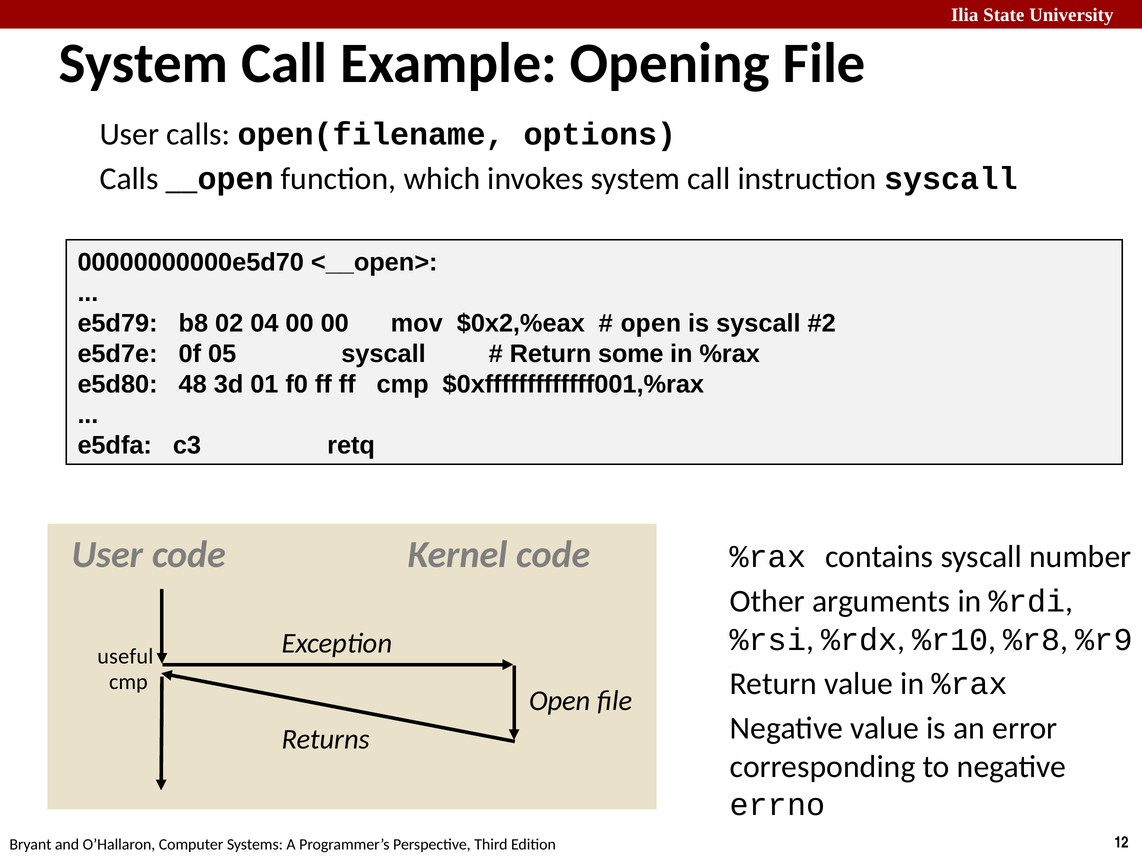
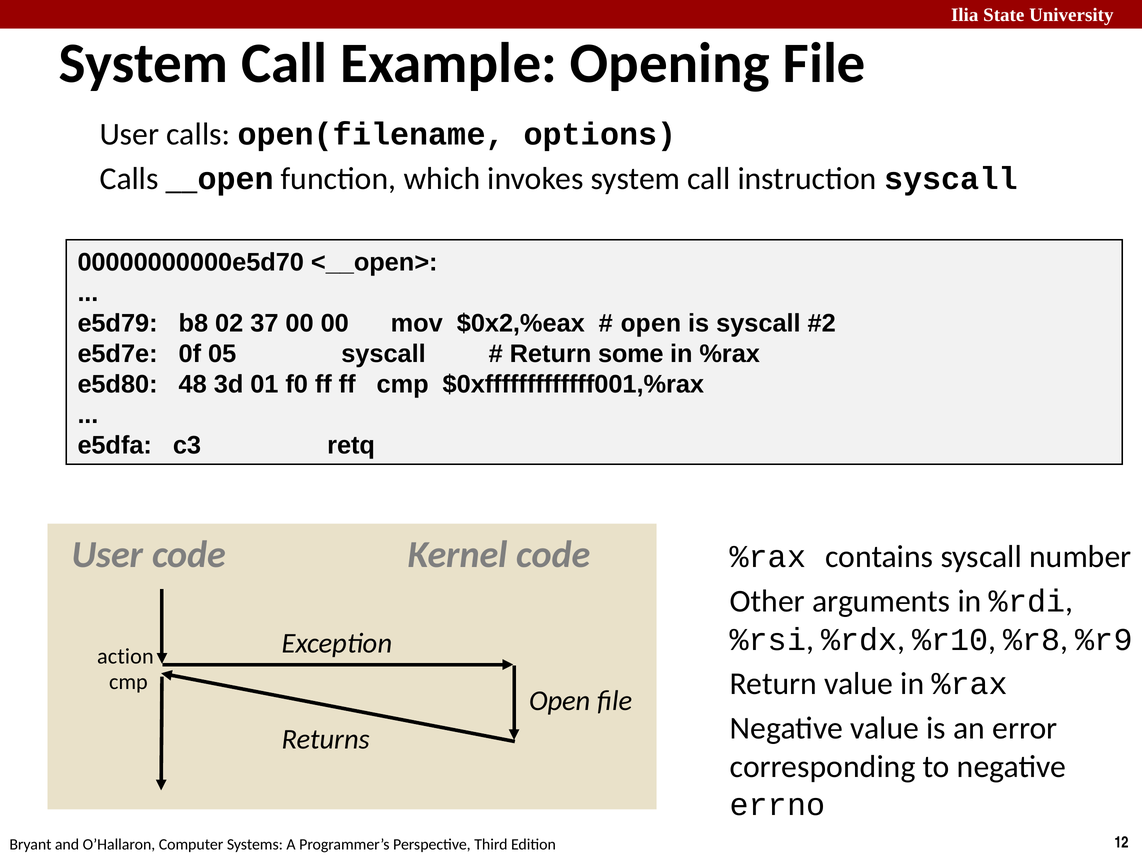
04: 04 -> 37
useful: useful -> action
